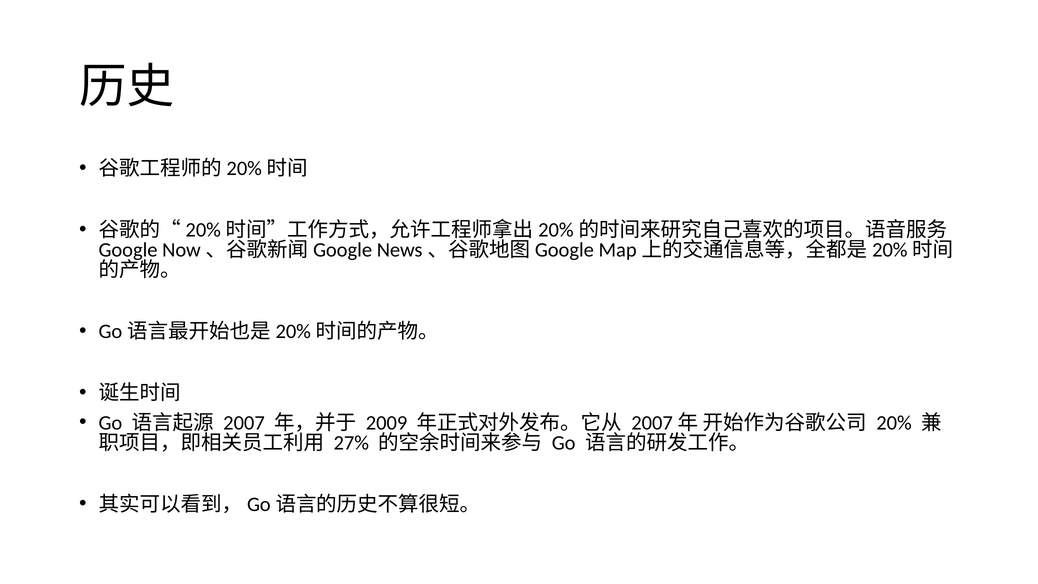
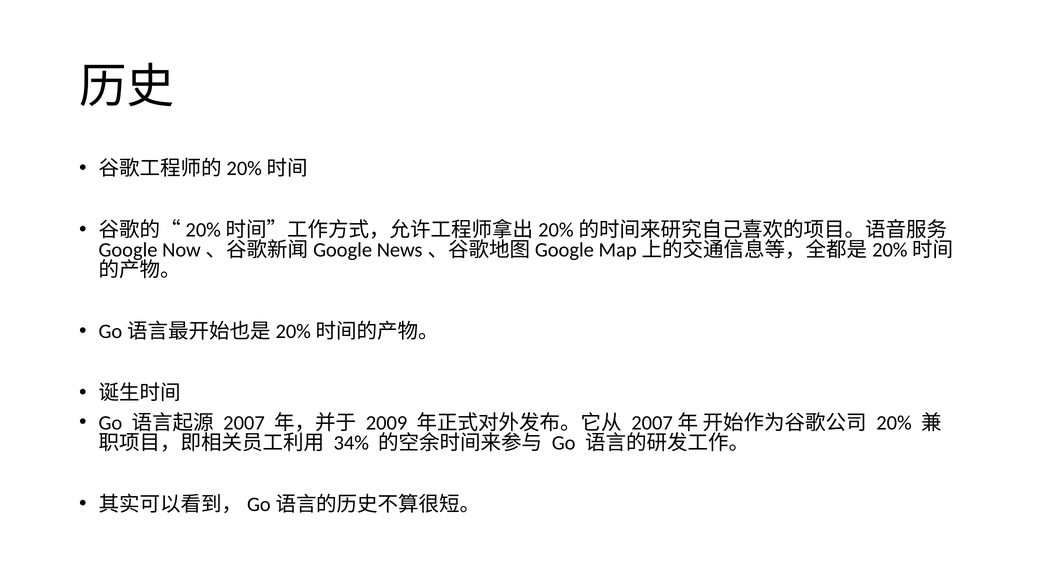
27%: 27% -> 34%
